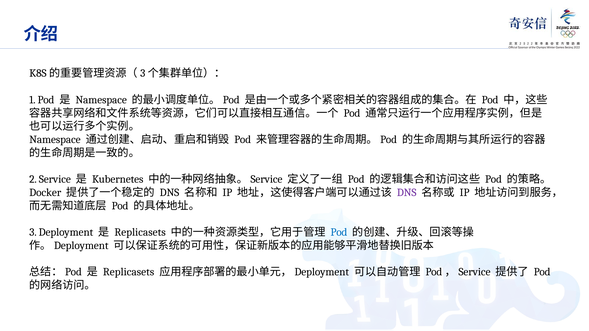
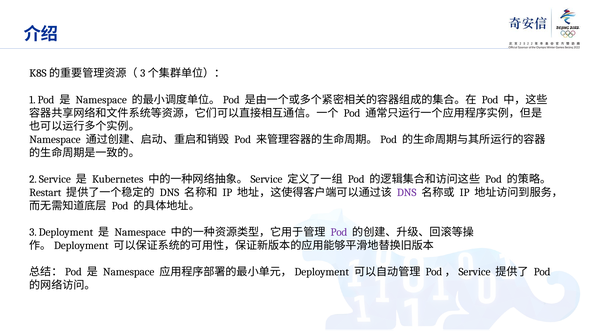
Docker: Docker -> Restart
Replicasets at (140, 232): Replicasets -> Namespace
Pod at (339, 232) colour: blue -> purple
Replicasets at (129, 272): Replicasets -> Namespace
